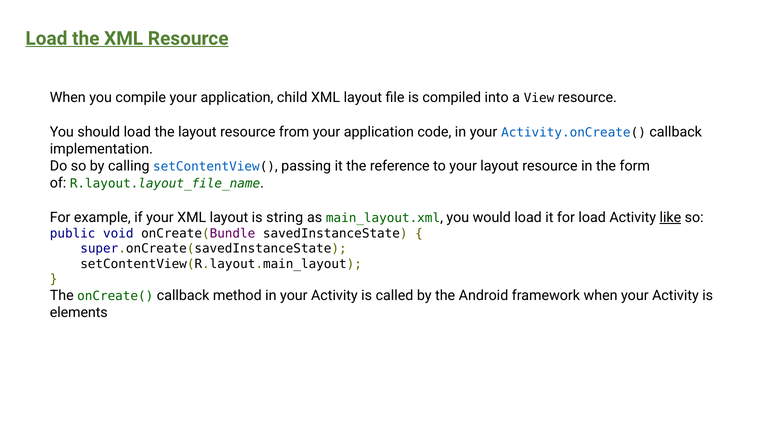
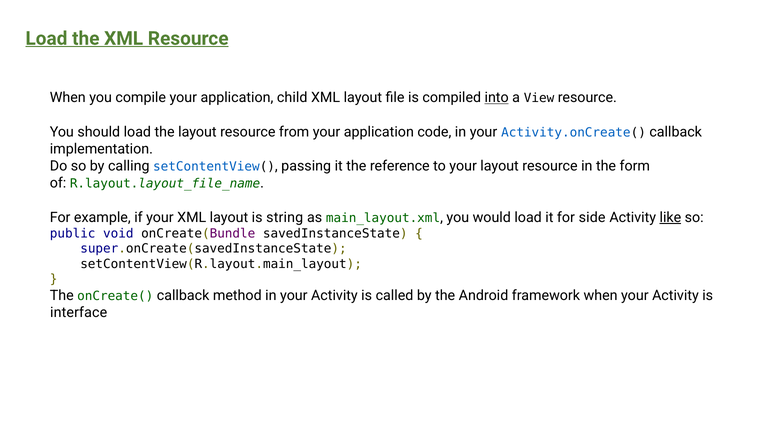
into underline: none -> present
for load: load -> side
elements: elements -> interface
